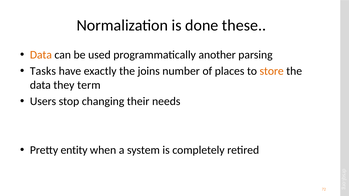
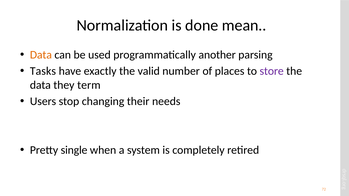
these: these -> mean
joins: joins -> valid
store colour: orange -> purple
entity: entity -> single
